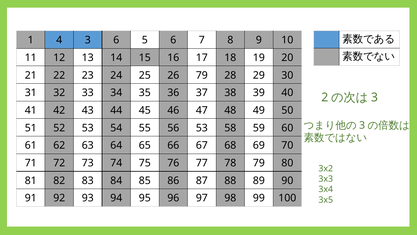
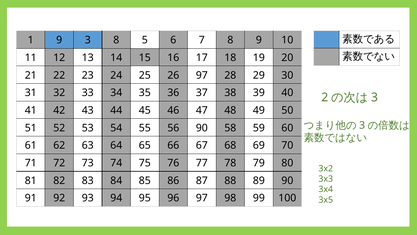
1 4: 4 -> 9
3 6: 6 -> 8
26 79: 79 -> 97
56 53: 53 -> 90
